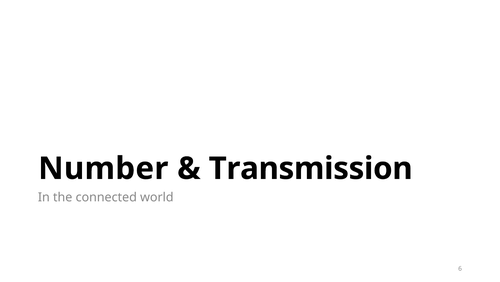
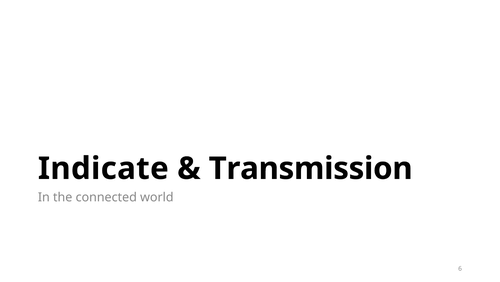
Number: Number -> Indicate
